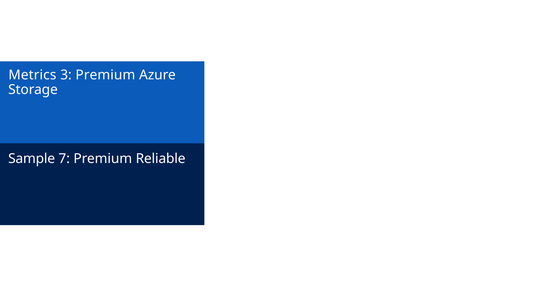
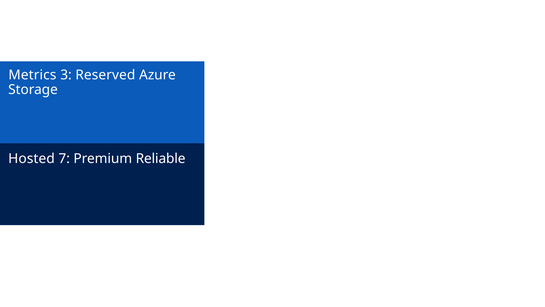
3 Premium: Premium -> Reserved
Sample: Sample -> Hosted
